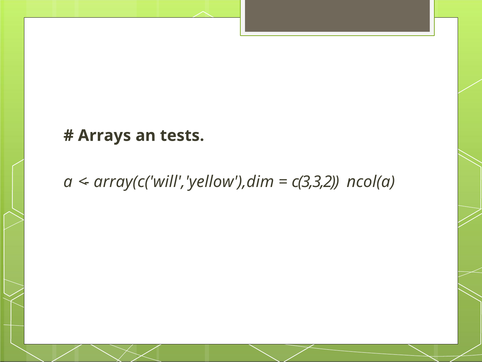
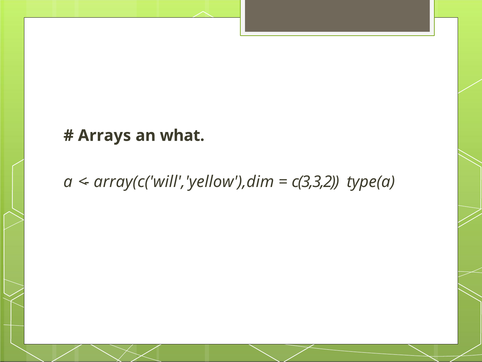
tests: tests -> what
ncol(a: ncol(a -> type(a
